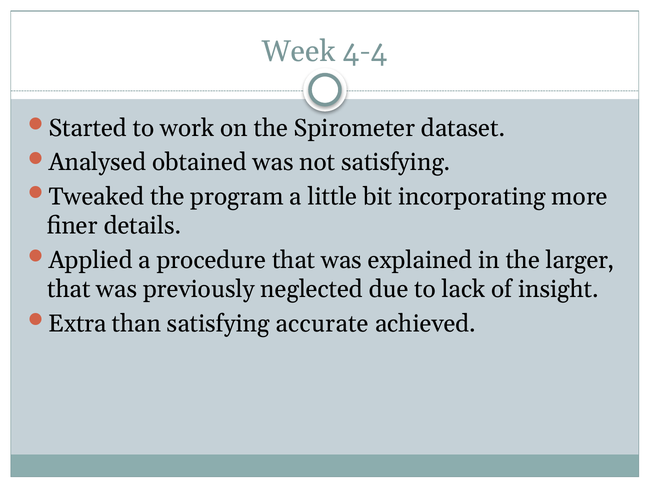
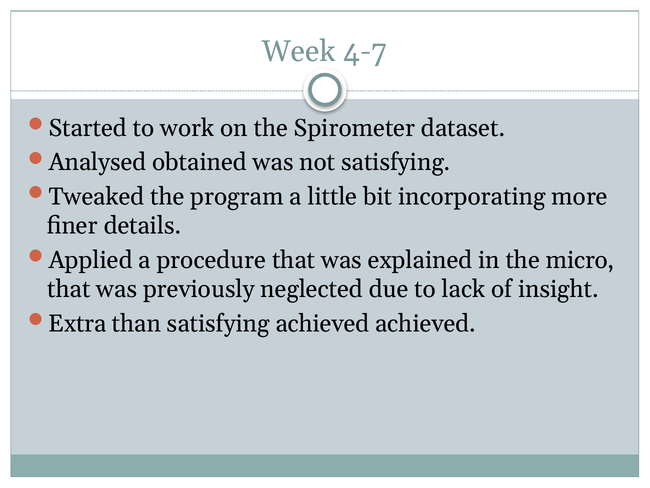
4-4: 4-4 -> 4-7
larger: larger -> micro
satisfying accurate: accurate -> achieved
